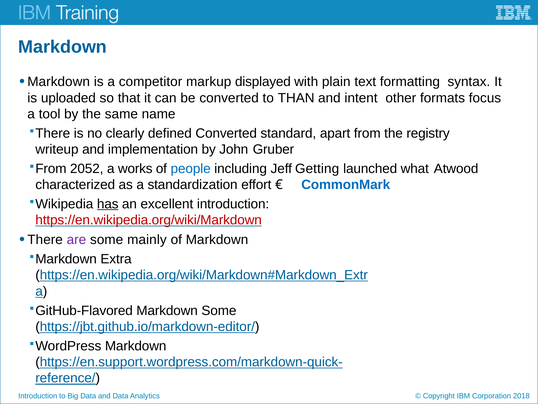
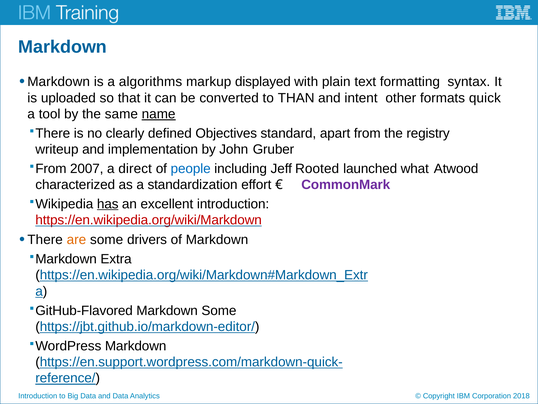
competitor: competitor -> algorithms
focus: focus -> quick
name underline: none -> present
defined Converted: Converted -> Objectives
2052: 2052 -> 2007
works: works -> direct
Getting: Getting -> Rooted
CommonMark colour: blue -> purple
are colour: purple -> orange
mainly: mainly -> drivers
